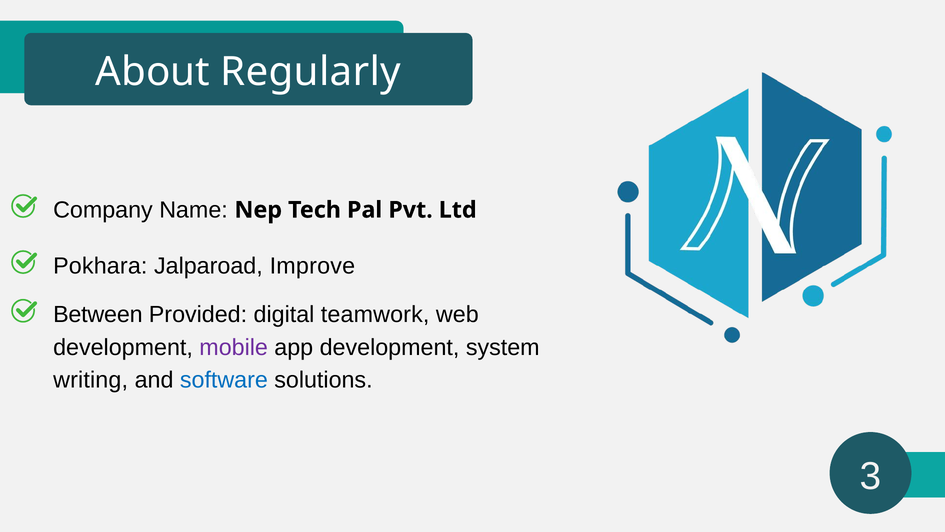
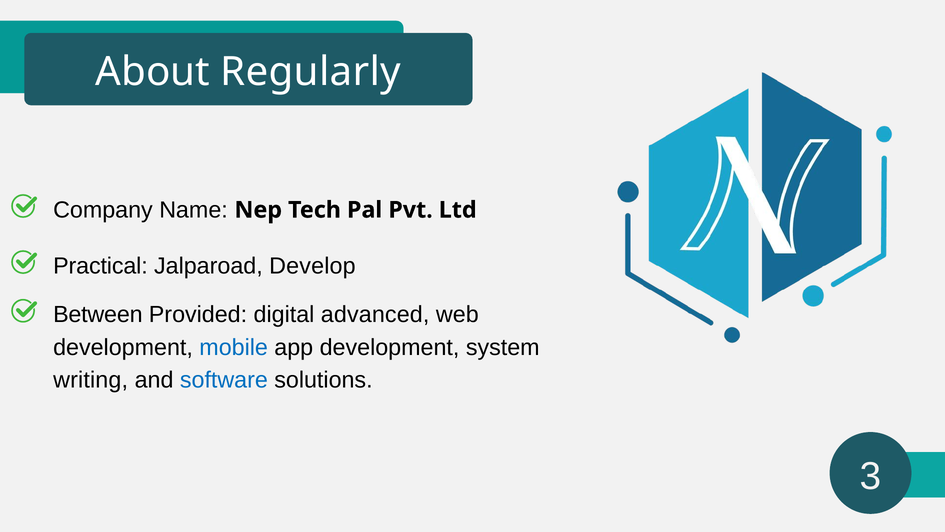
Pokhara: Pokhara -> Practical
Improve: Improve -> Develop
teamwork: teamwork -> advanced
mobile colour: purple -> blue
